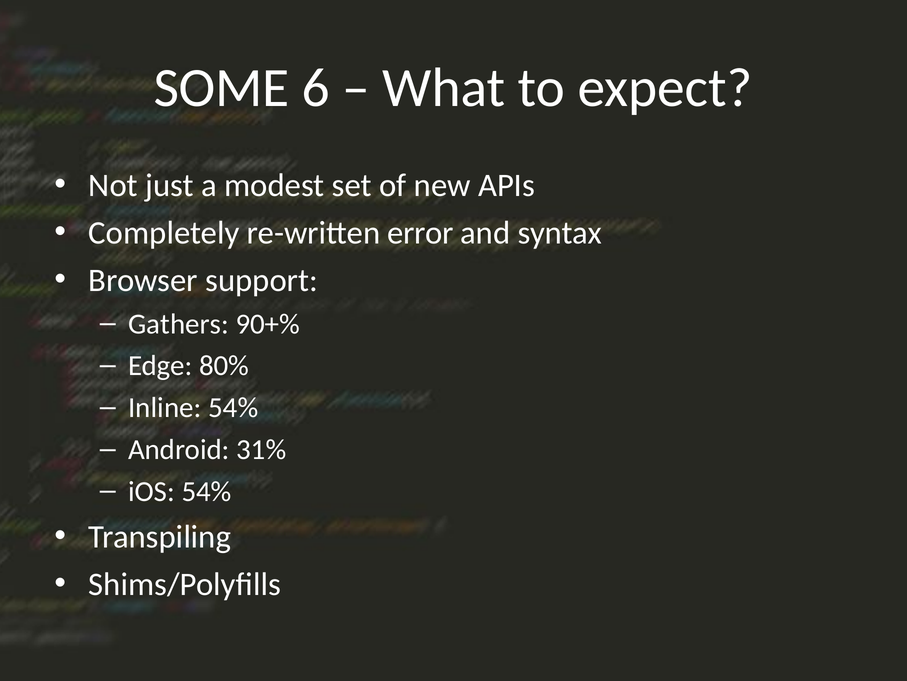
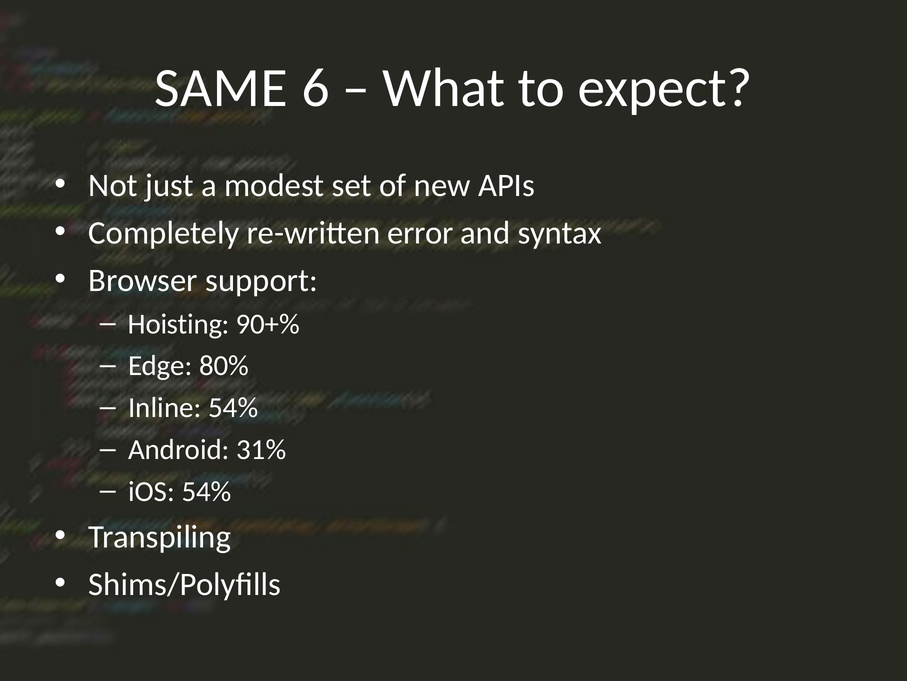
SOME: SOME -> SAME
Gathers: Gathers -> Hoisting
